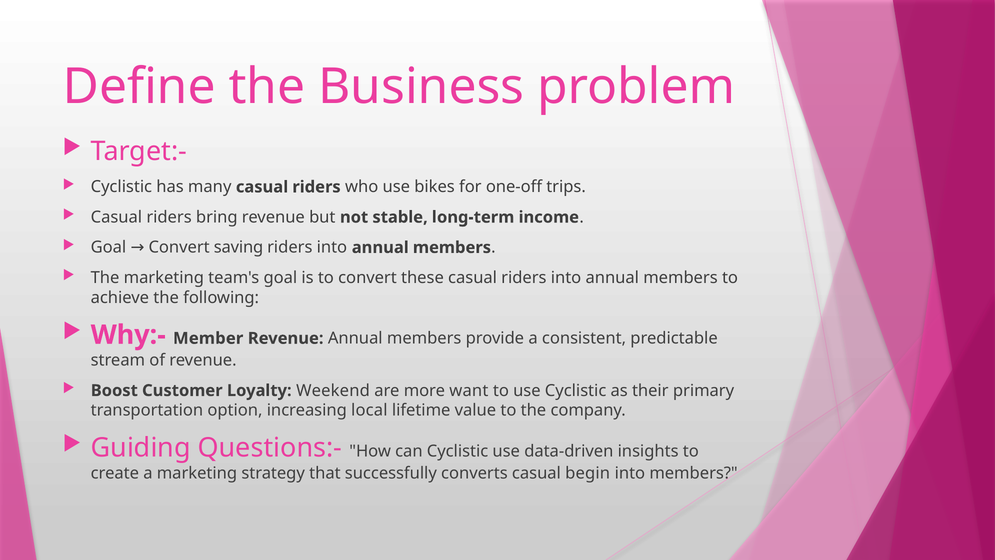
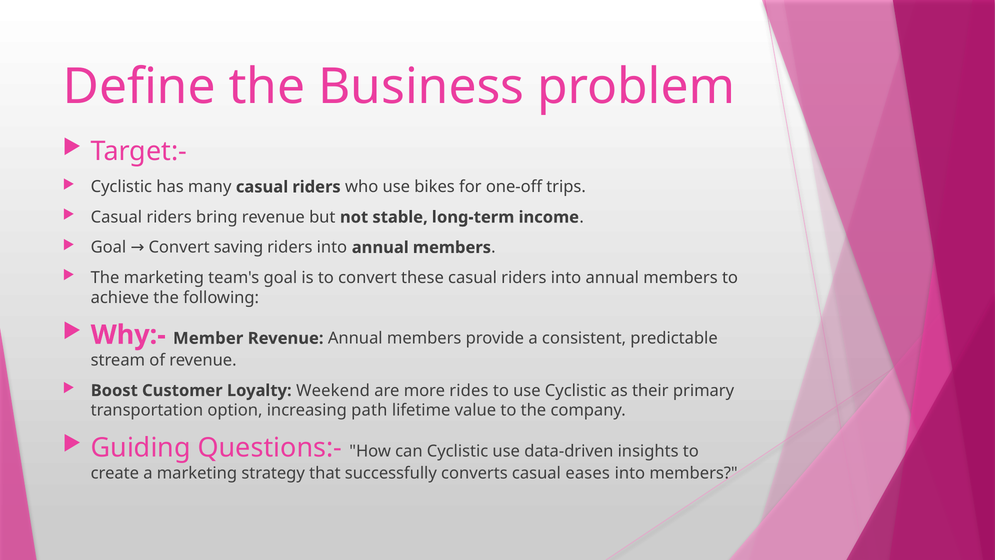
want: want -> rides
local: local -> path
begin: begin -> eases
